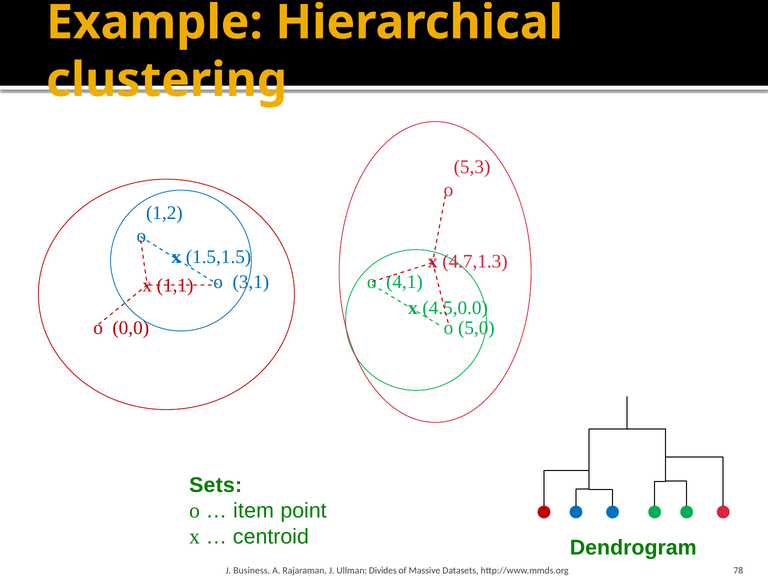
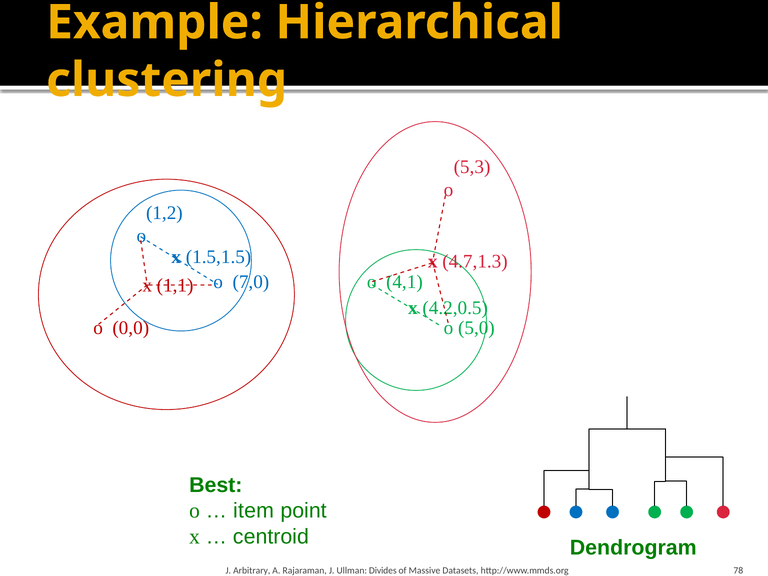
3,1: 3,1 -> 7,0
4.5,0.0: 4.5,0.0 -> 4.2,0.5
Sets: Sets -> Best
Business: Business -> Arbitrary
